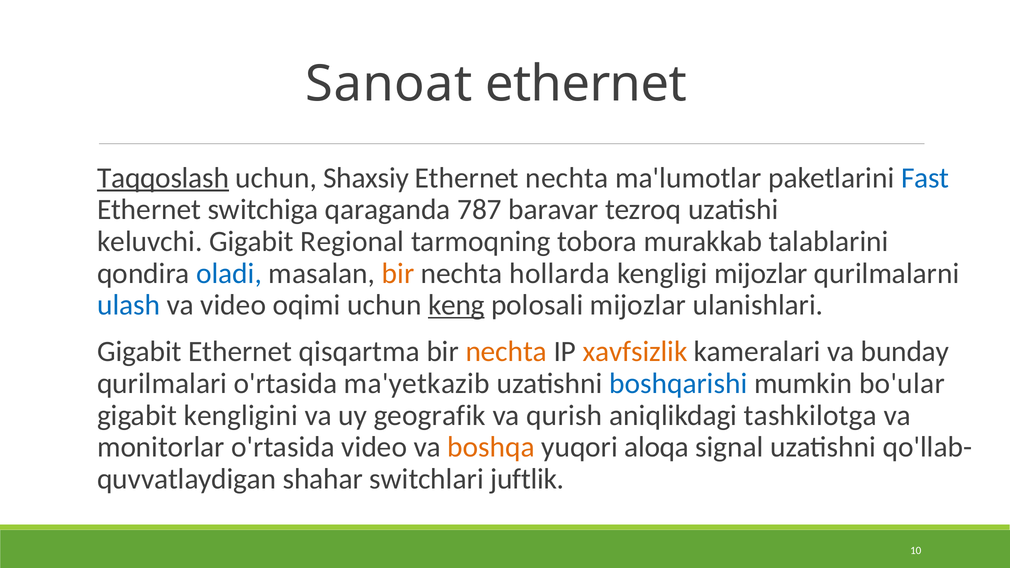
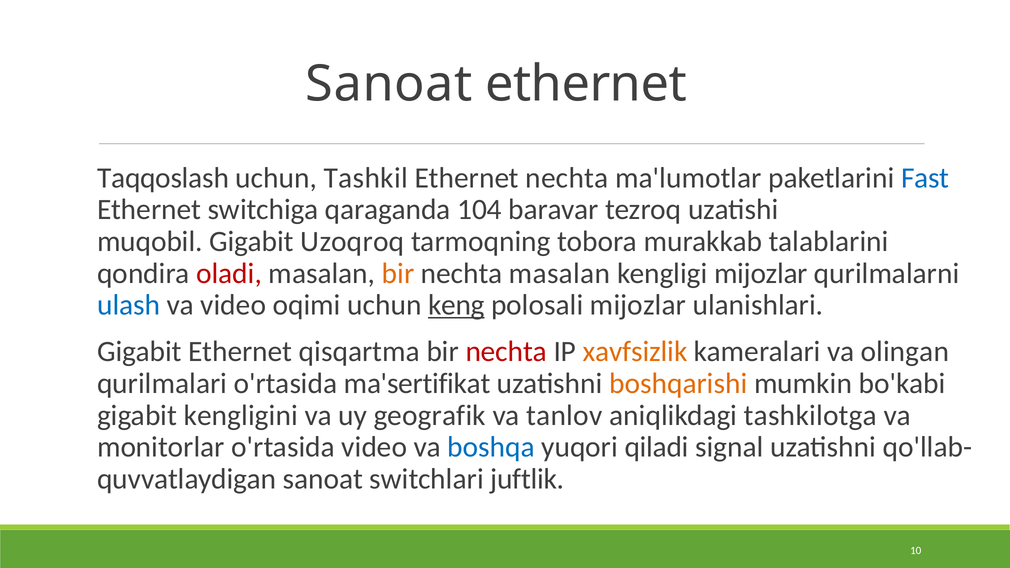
Taqqoslash underline: present -> none
Shaxsiy: Shaxsiy -> Tashkil
787: 787 -> 104
keluvchi: keluvchi -> muqobil
Regional: Regional -> Uzoqroq
oladi colour: blue -> red
nechta hollarda: hollarda -> masalan
nechta at (506, 352) colour: orange -> red
bunday: bunday -> olingan
ma'yetkazib: ma'yetkazib -> ma'sertifikat
boshqarishi colour: blue -> orange
bo'ular: bo'ular -> bo'kabi
qurish: qurish -> tanlov
boshqa colour: orange -> blue
aloqa: aloqa -> qiladi
shahar at (323, 479): shahar -> sanoat
